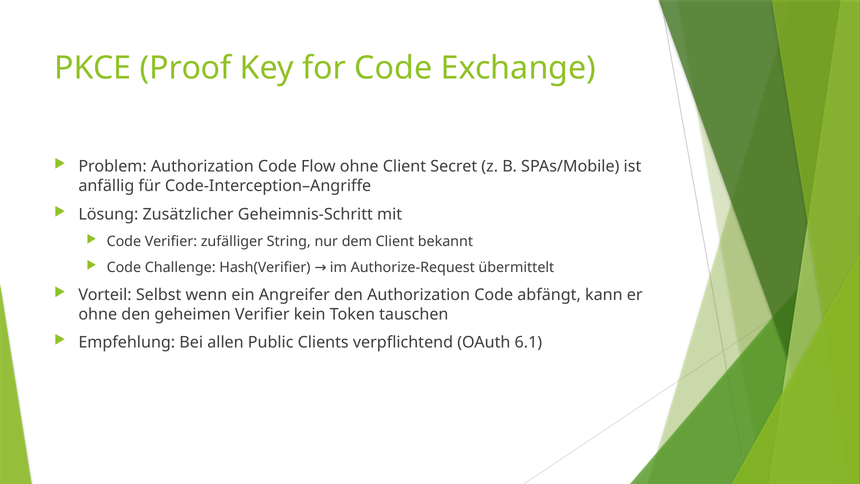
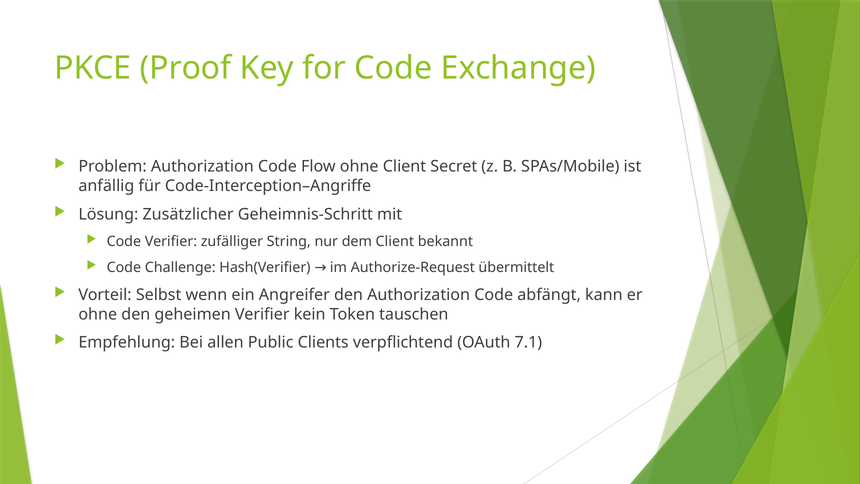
6.1: 6.1 -> 7.1
